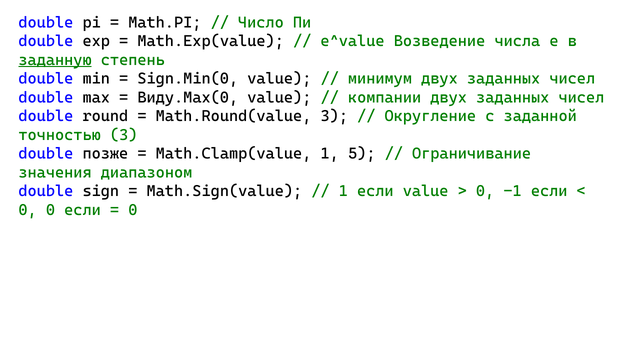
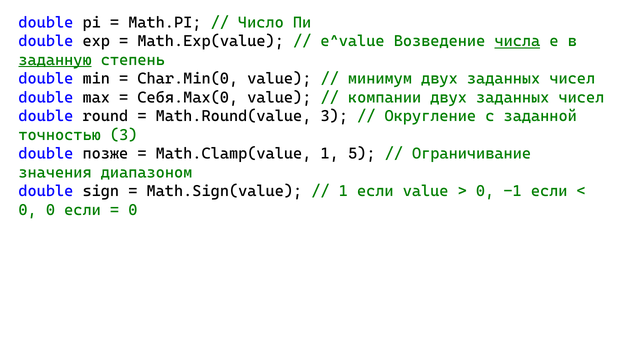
числа underline: none -> present
Sign.Min(0: Sign.Min(0 -> Char.Min(0
Виду.Max(0: Виду.Max(0 -> Себя.Max(0
